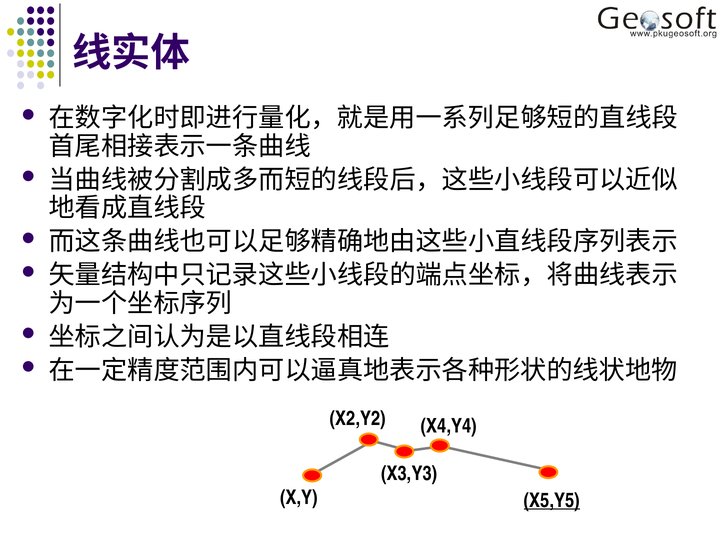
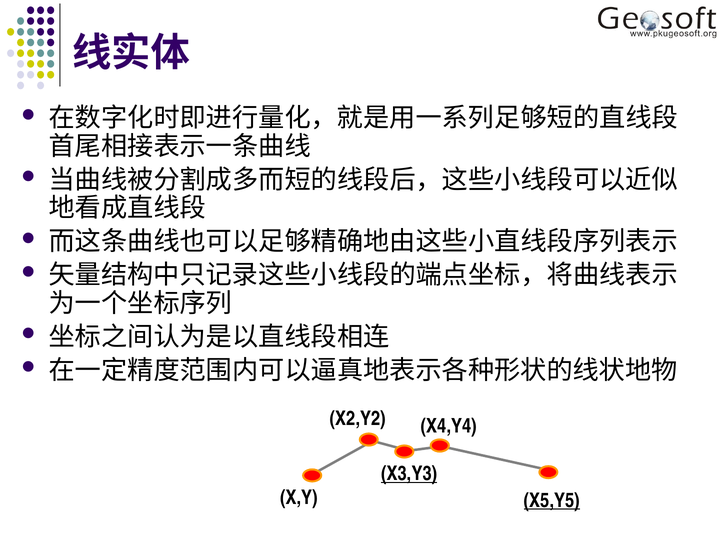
X3,Y3 underline: none -> present
